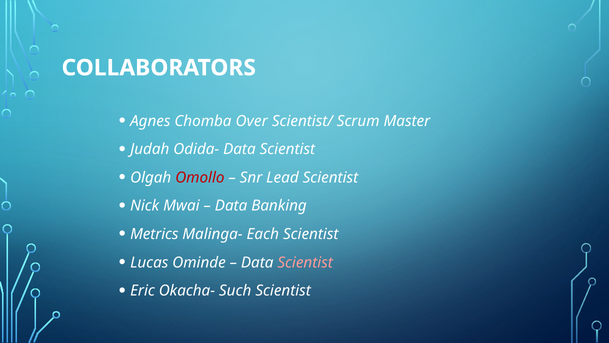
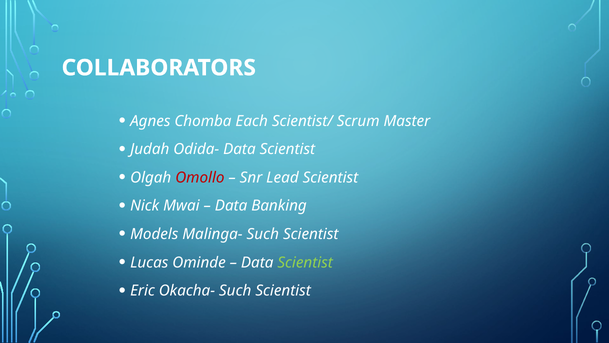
Over: Over -> Each
Metrics: Metrics -> Models
Malinga- Each: Each -> Such
Scientist at (305, 262) colour: pink -> light green
